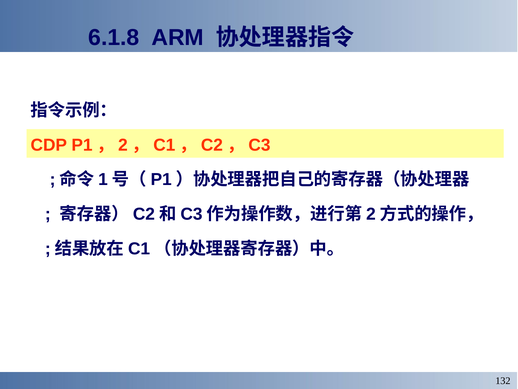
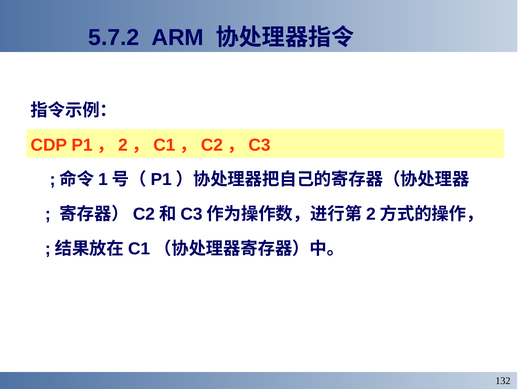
6.1.8: 6.1.8 -> 5.7.2
